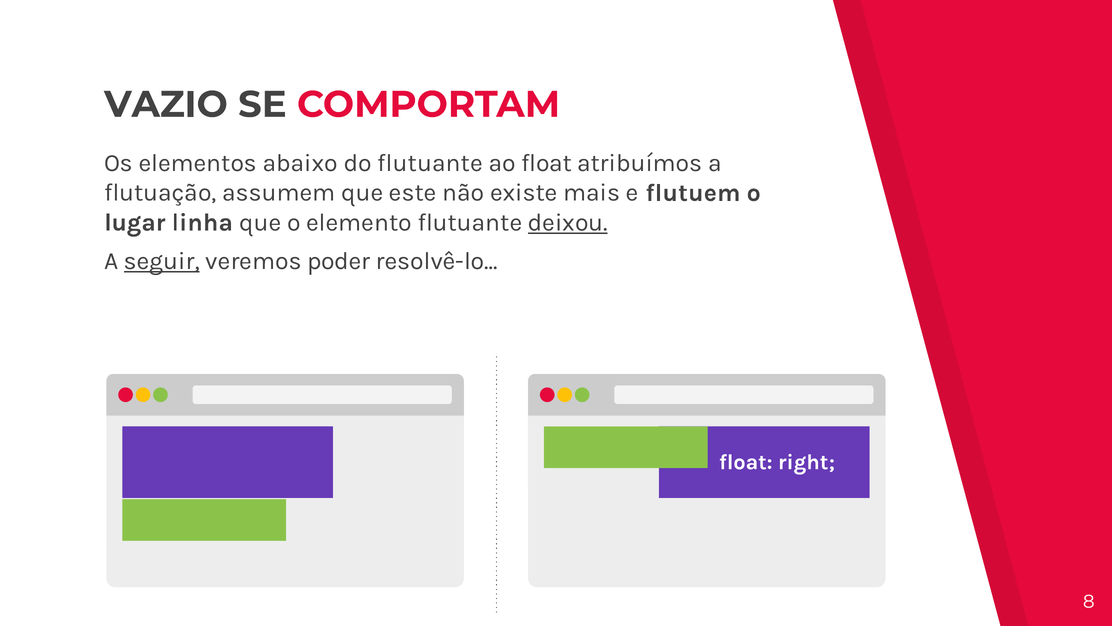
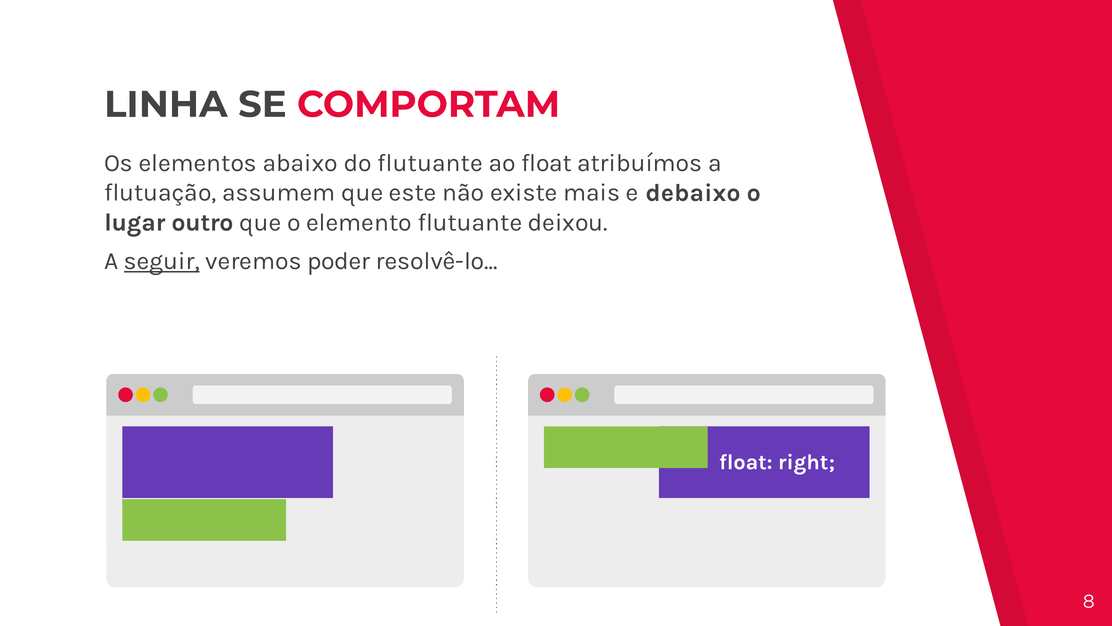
VAZIO: VAZIO -> LINHA
flutuem: flutuem -> debaixo
linha: linha -> outro
deixou underline: present -> none
